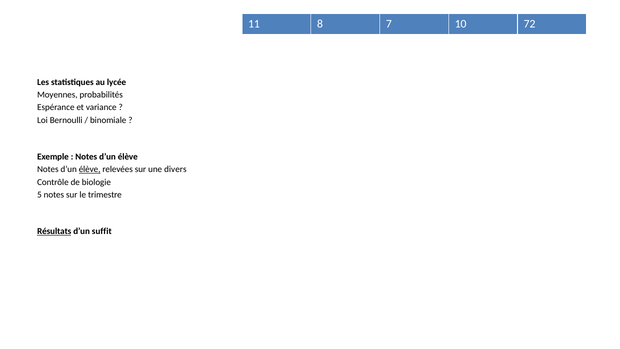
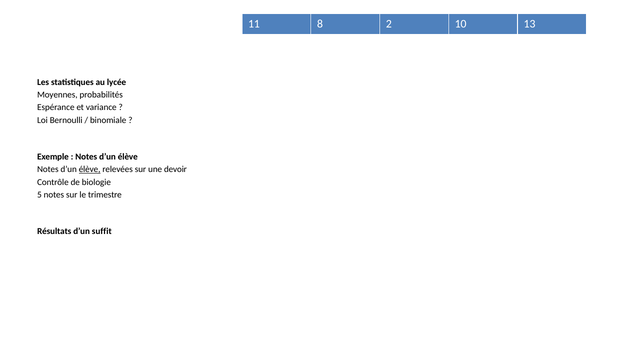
7: 7 -> 2
72: 72 -> 13
divers: divers -> devoir
Résultats underline: present -> none
